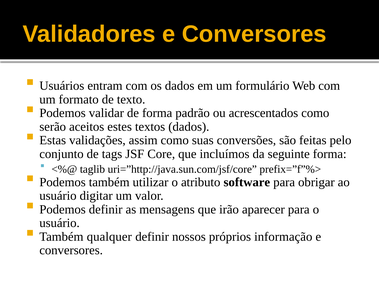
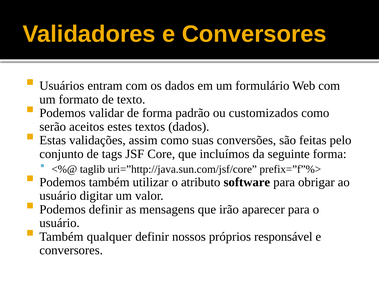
acrescentados: acrescentados -> customizados
informação: informação -> responsável
